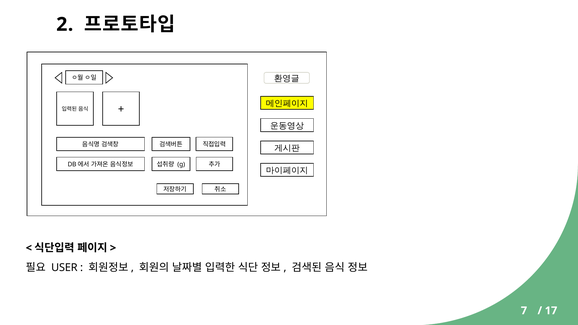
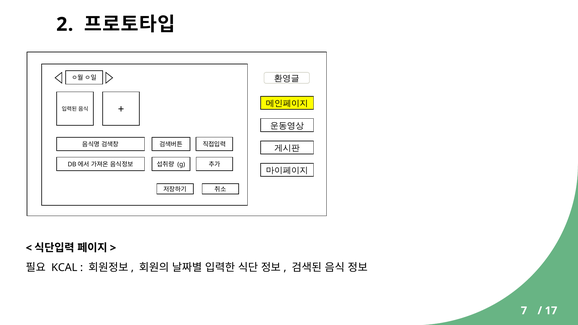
USER: USER -> KCAL
